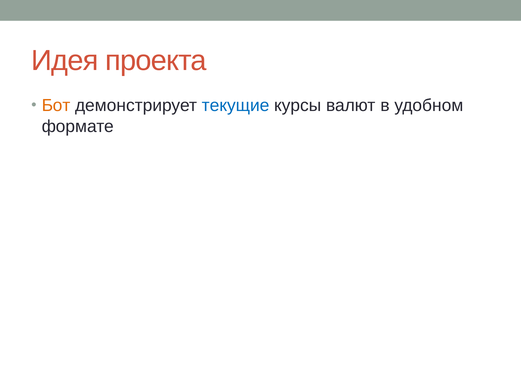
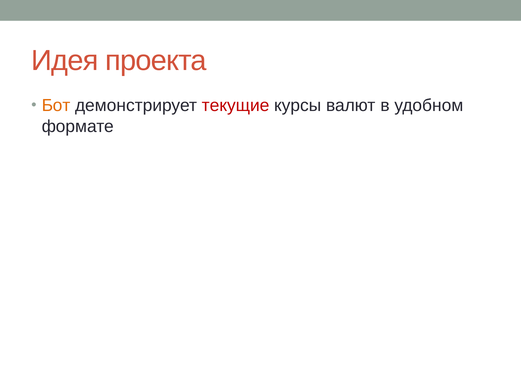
текущие colour: blue -> red
